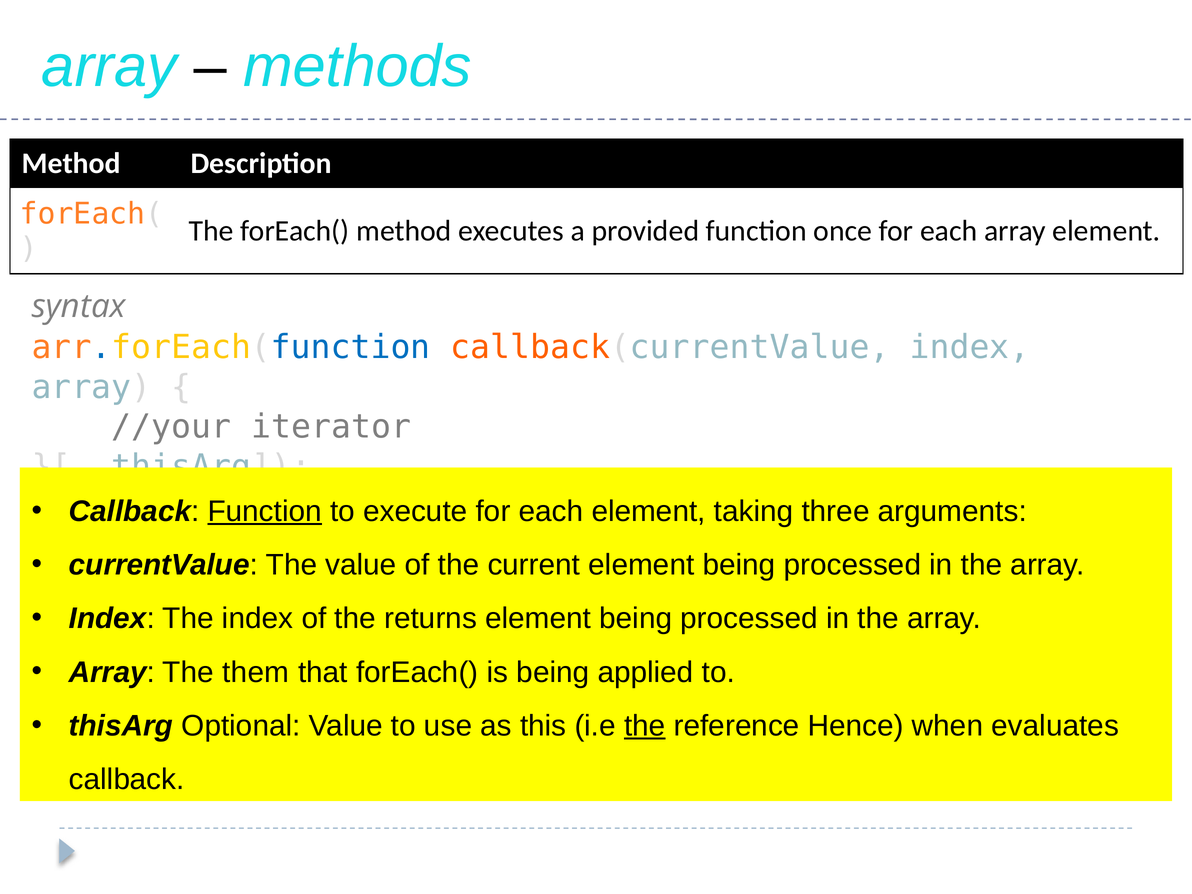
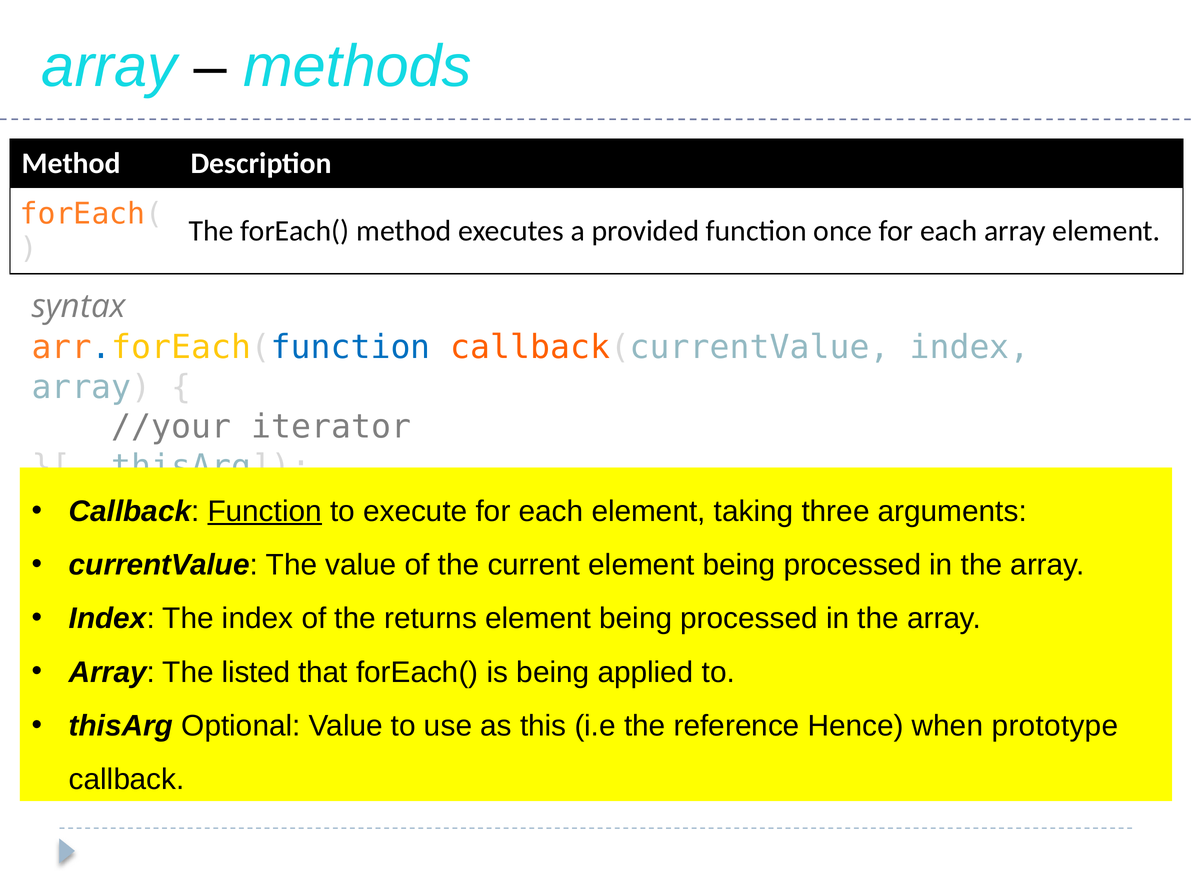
them: them -> listed
the at (645, 726) underline: present -> none
evaluates: evaluates -> prototype
